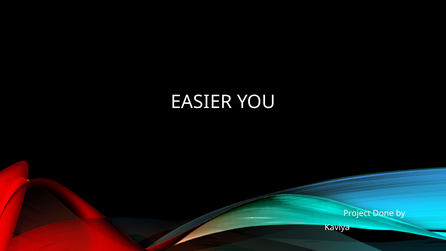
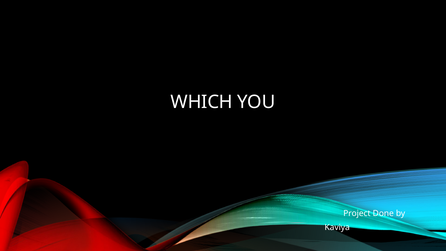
EASIER: EASIER -> WHICH
